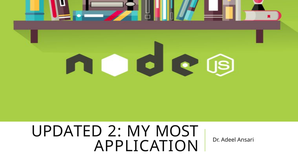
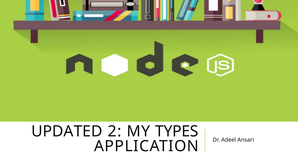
MOST: MOST -> TYPES
